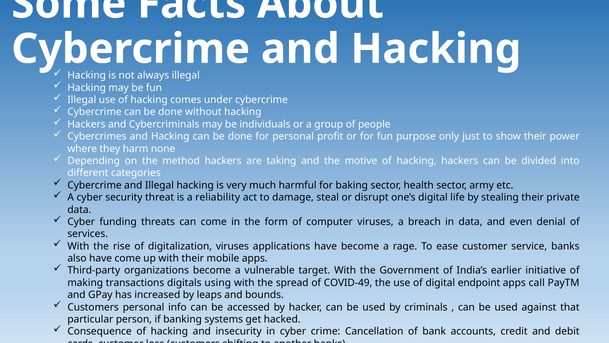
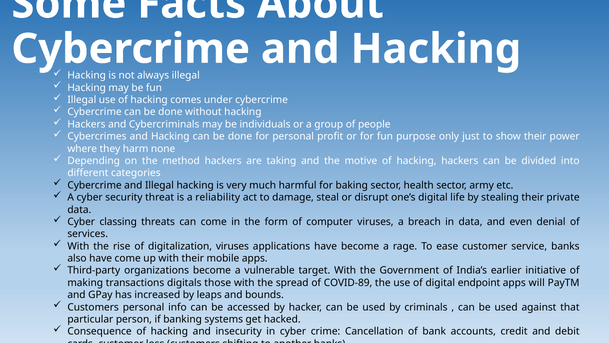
funding: funding -> classing
using: using -> those
COVID-49: COVID-49 -> COVID-89
call: call -> will
